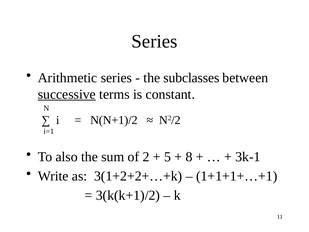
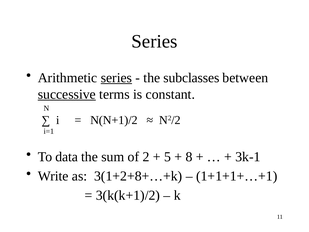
series at (116, 78) underline: none -> present
also: also -> data
3(1+2+2+…+k: 3(1+2+2+…+k -> 3(1+2+8+…+k
